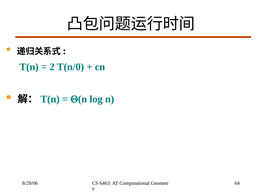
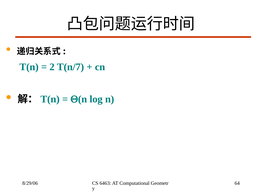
T(n/0: T(n/0 -> T(n/7
